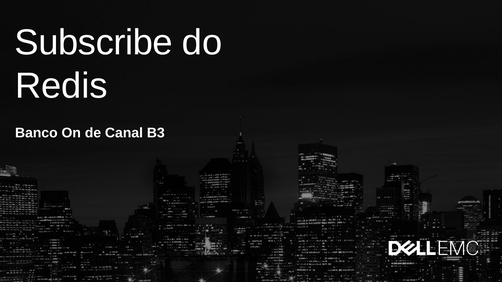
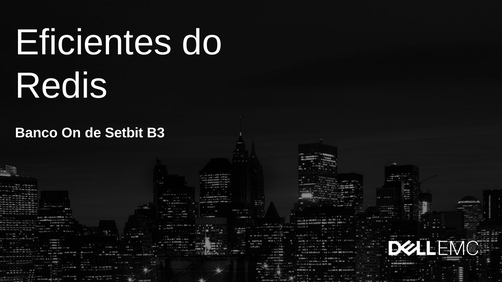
Subscribe: Subscribe -> Eficientes
Canal: Canal -> Setbit
